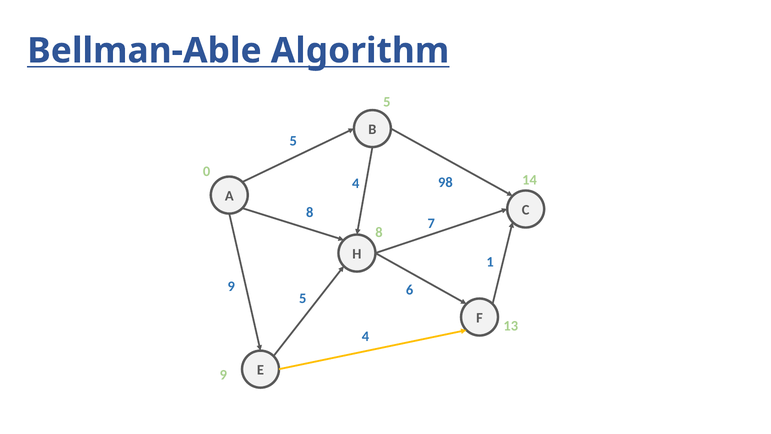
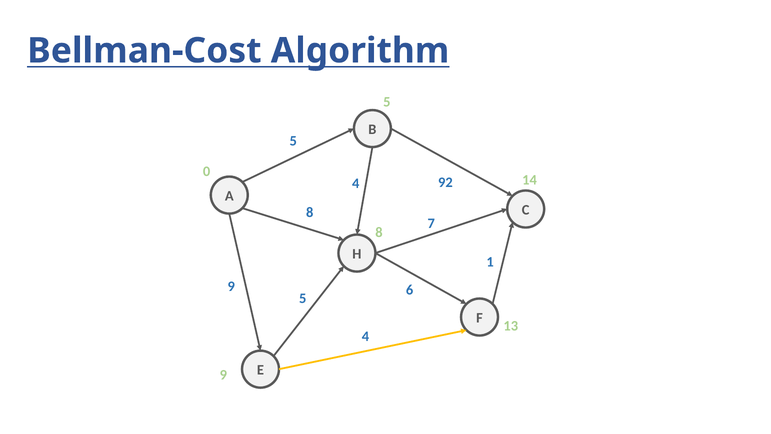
Bellman-Able: Bellman-Able -> Bellman-Cost
98: 98 -> 92
